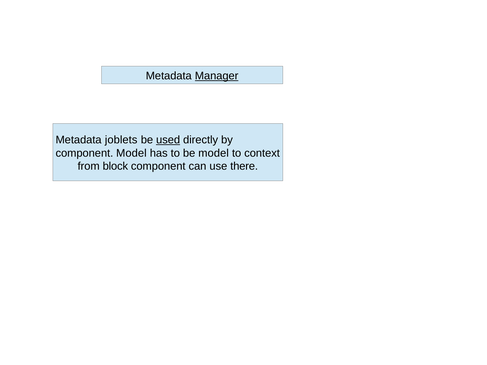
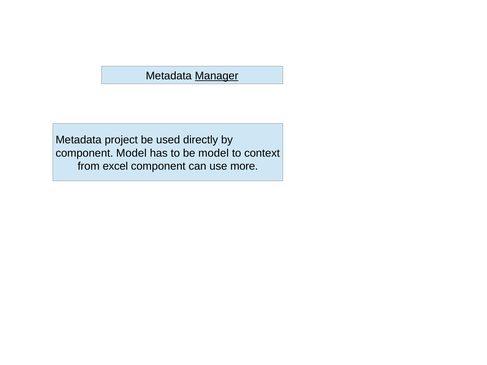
joblets: joblets -> project
used underline: present -> none
block: block -> excel
there: there -> more
